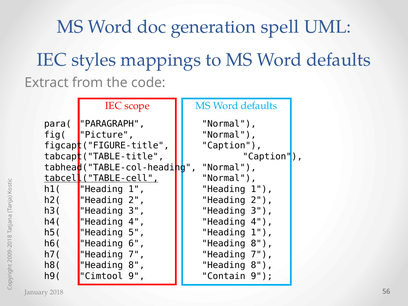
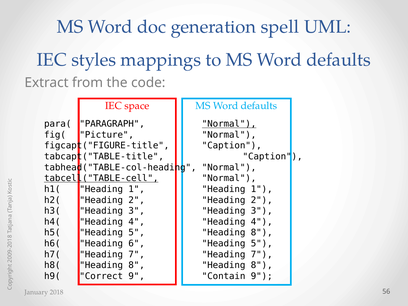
scope: scope -> space
Normal at (229, 124) underline: none -> present
5 Heading 1: 1 -> 8
6 Heading 8: 8 -> 5
Cimtool: Cimtool -> Correct
